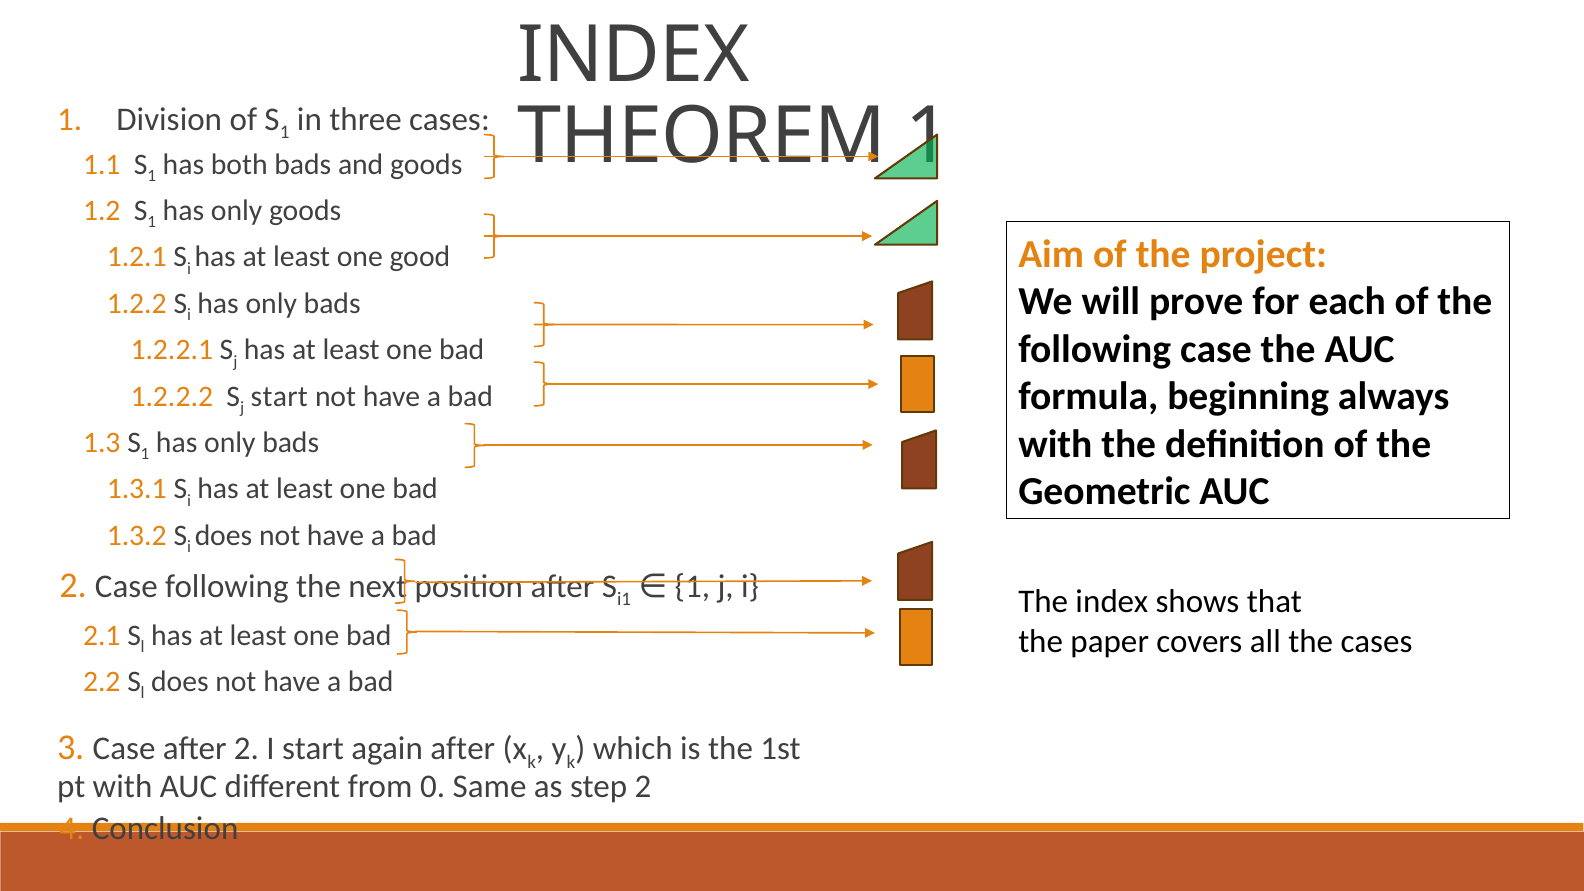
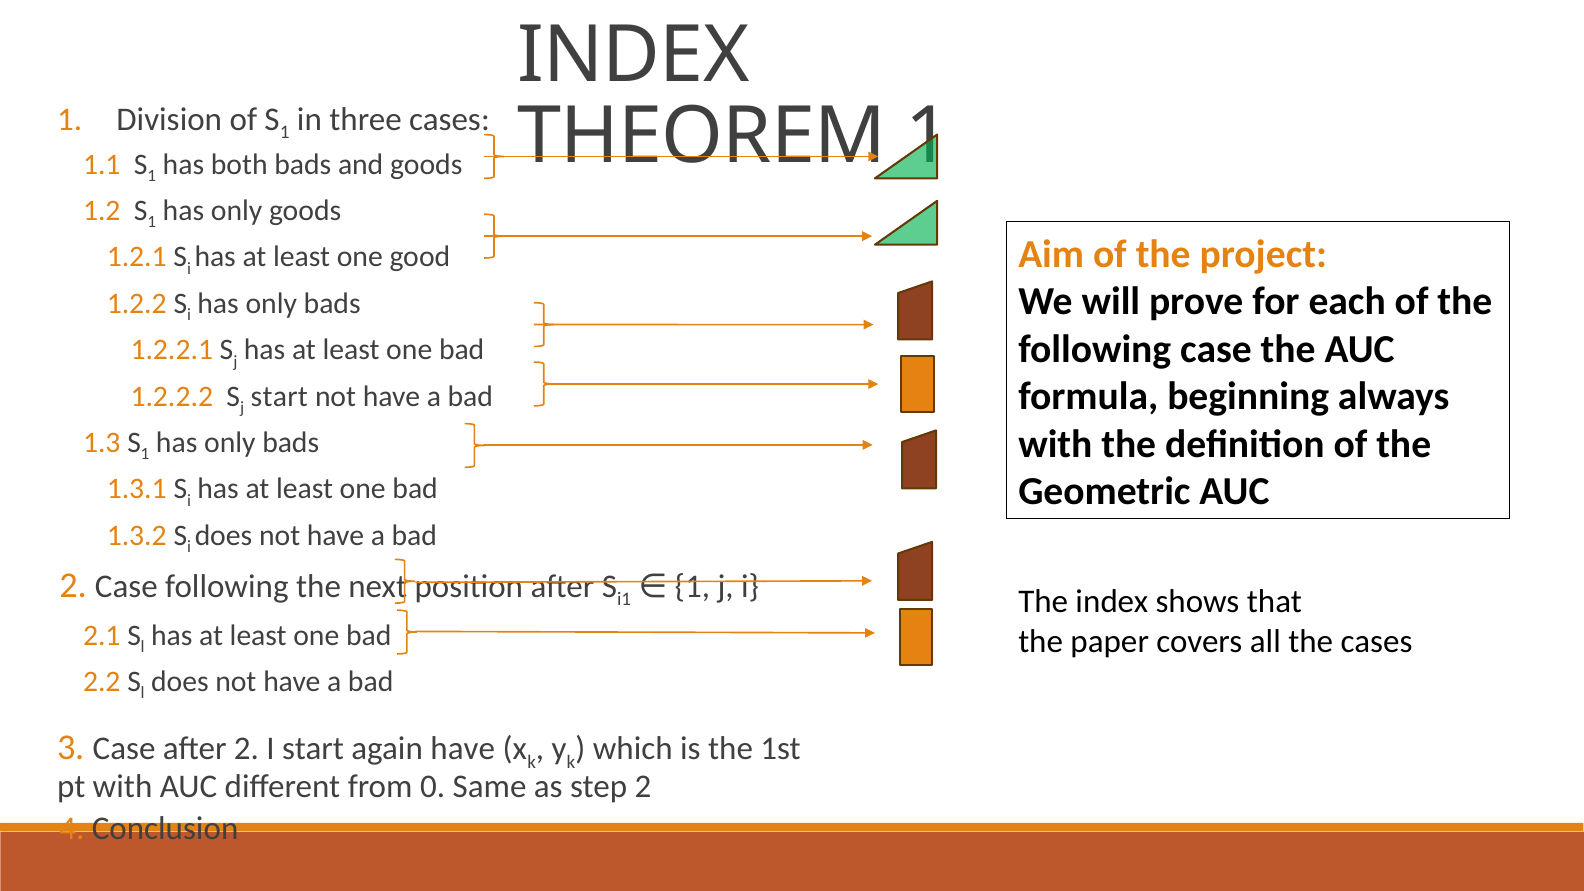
again after: after -> have
